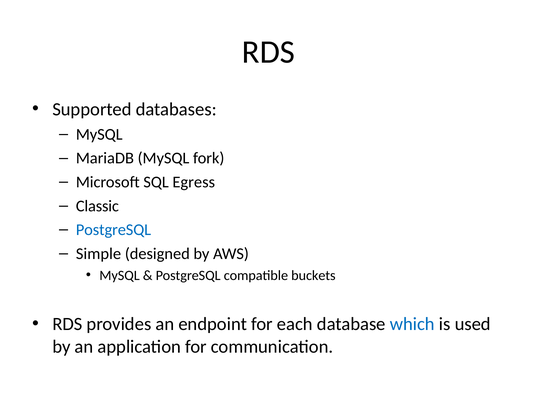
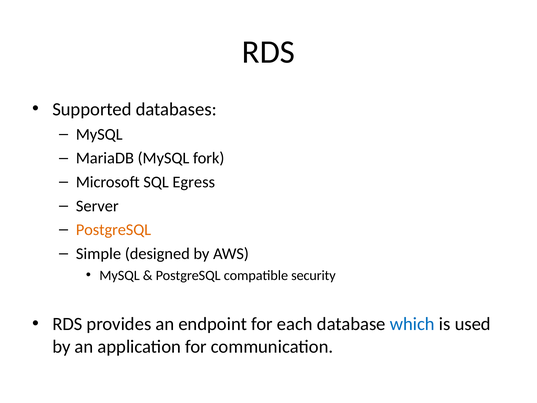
Classic: Classic -> Server
PostgreSQL at (113, 230) colour: blue -> orange
buckets: buckets -> security
